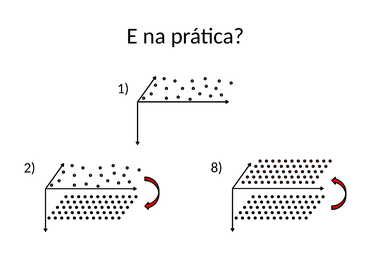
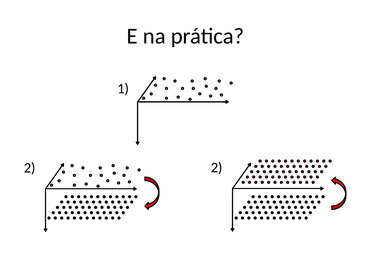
2 8: 8 -> 2
